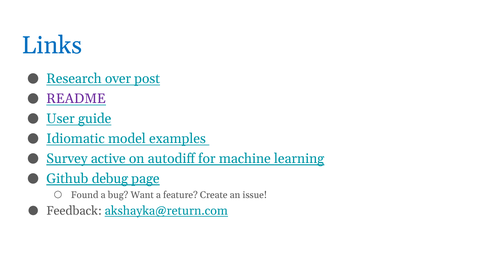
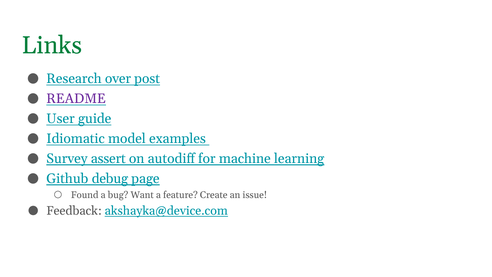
Links colour: blue -> green
active: active -> assert
akshayka@return.com: akshayka@return.com -> akshayka@device.com
